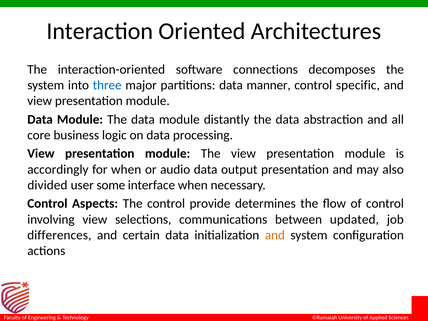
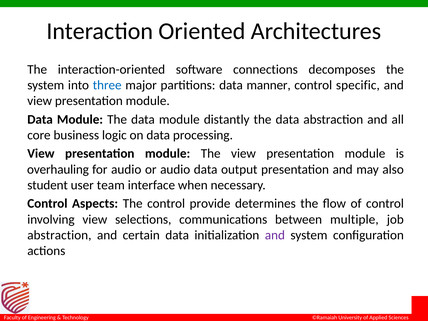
accordingly: accordingly -> overhauling
for when: when -> audio
divided: divided -> student
some: some -> team
updated: updated -> multiple
differences at (59, 235): differences -> abstraction
and at (275, 235) colour: orange -> purple
